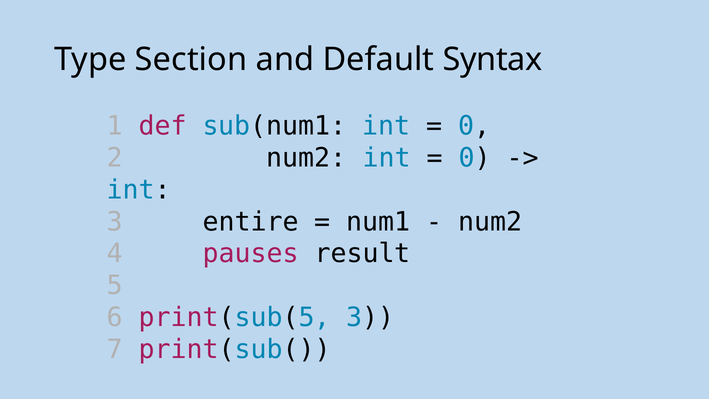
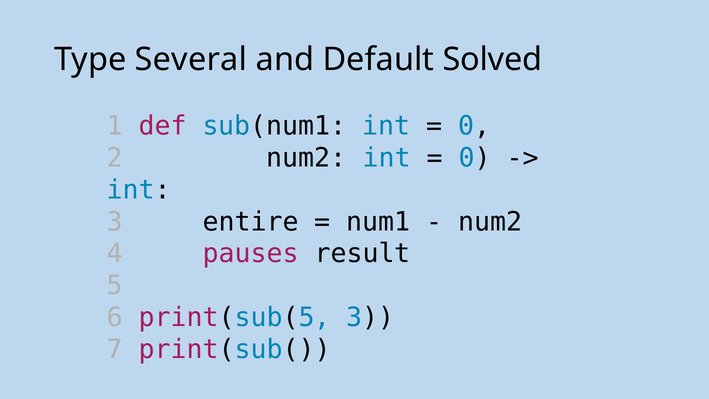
Section: Section -> Several
Syntax: Syntax -> Solved
